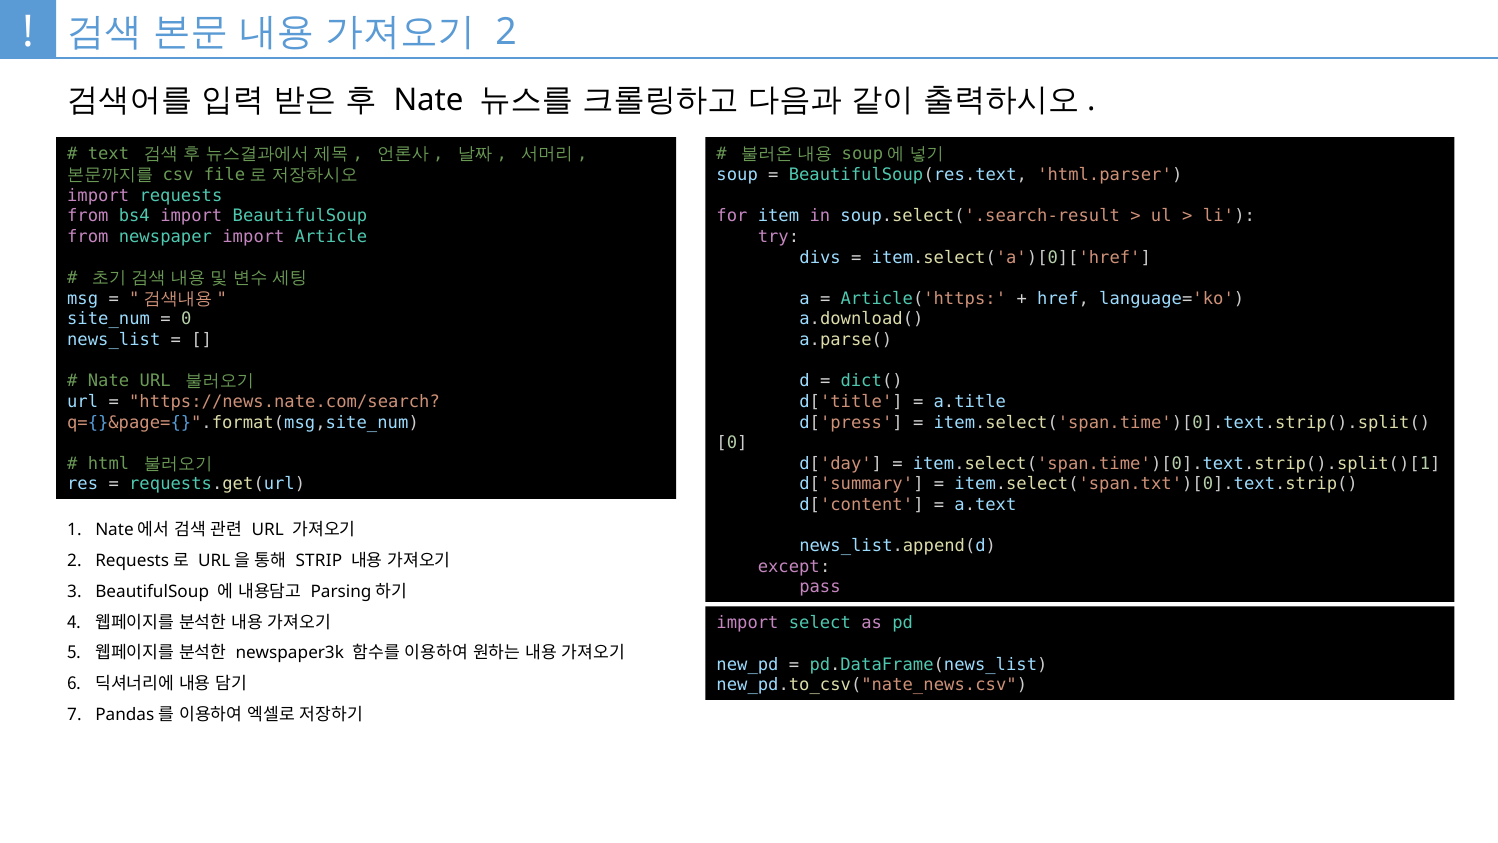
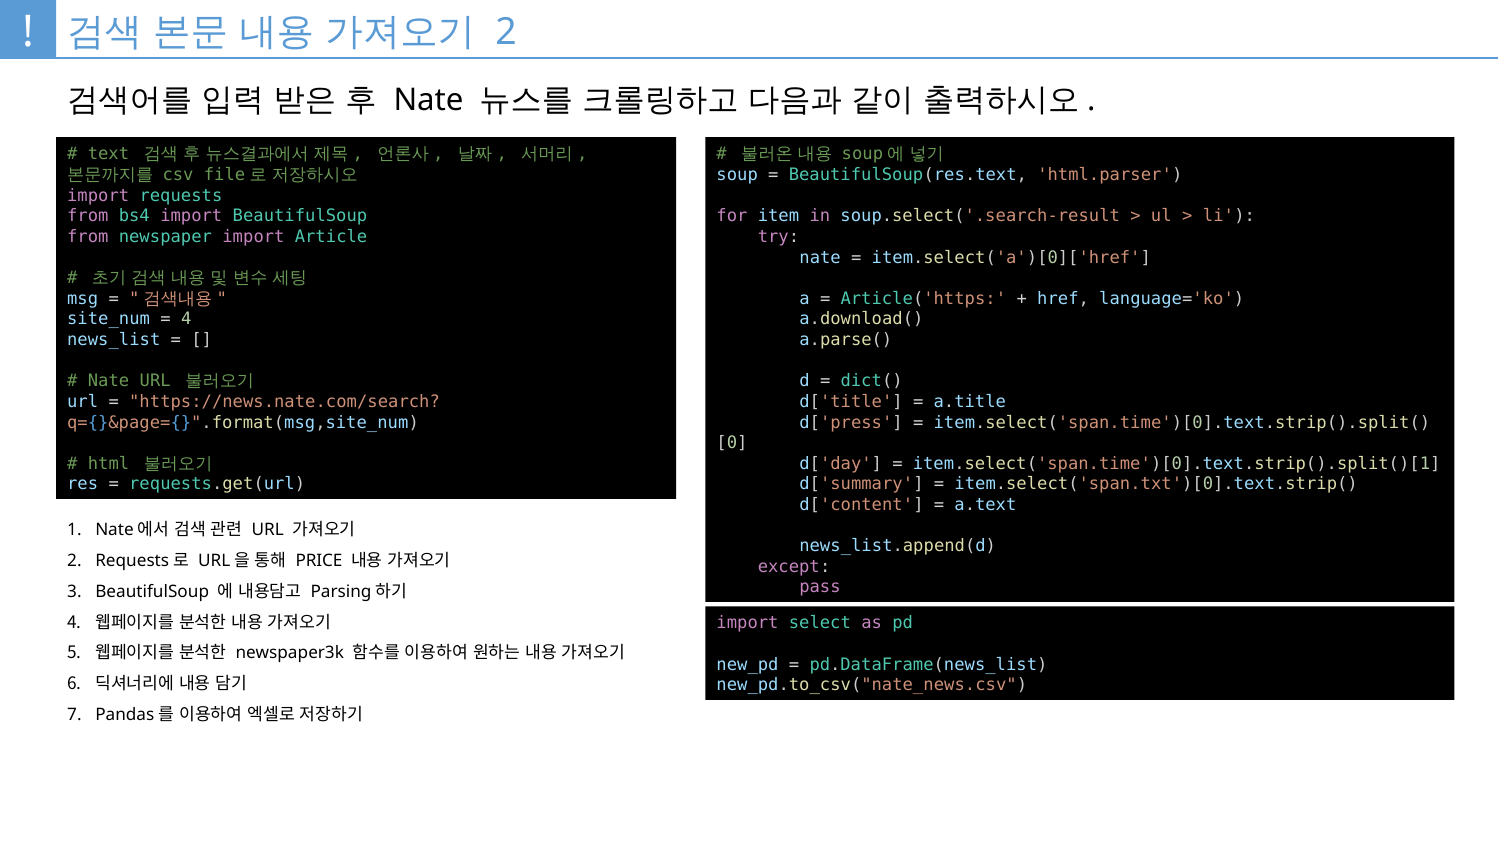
divs at (820, 257): divs -> nate
0 at (186, 319): 0 -> 4
STRIP: STRIP -> PRICE
